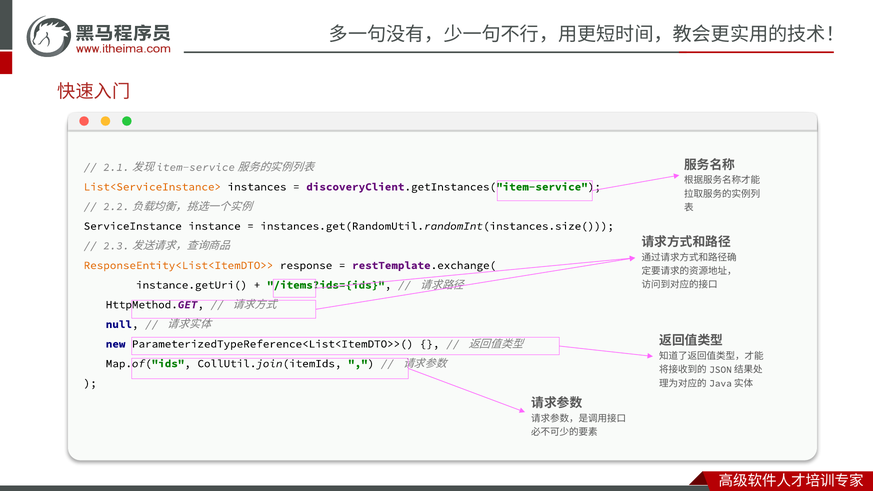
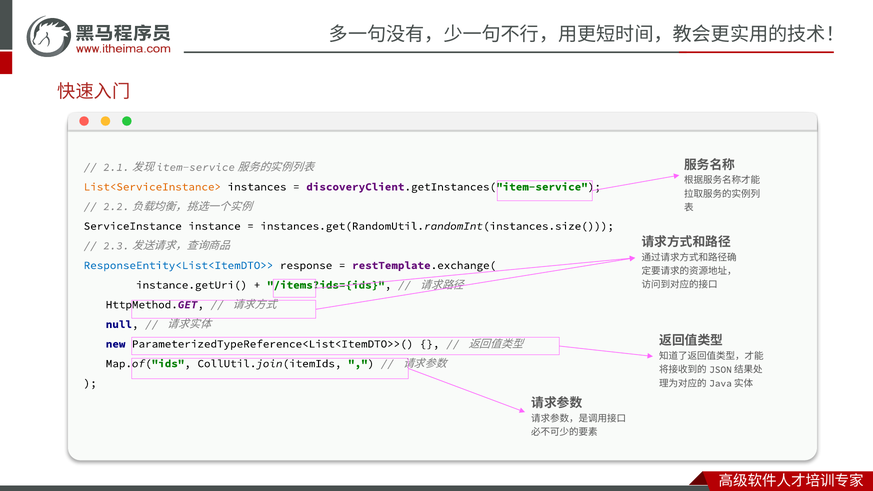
ResponseEntity<List<ItemDTO>> colour: orange -> blue
